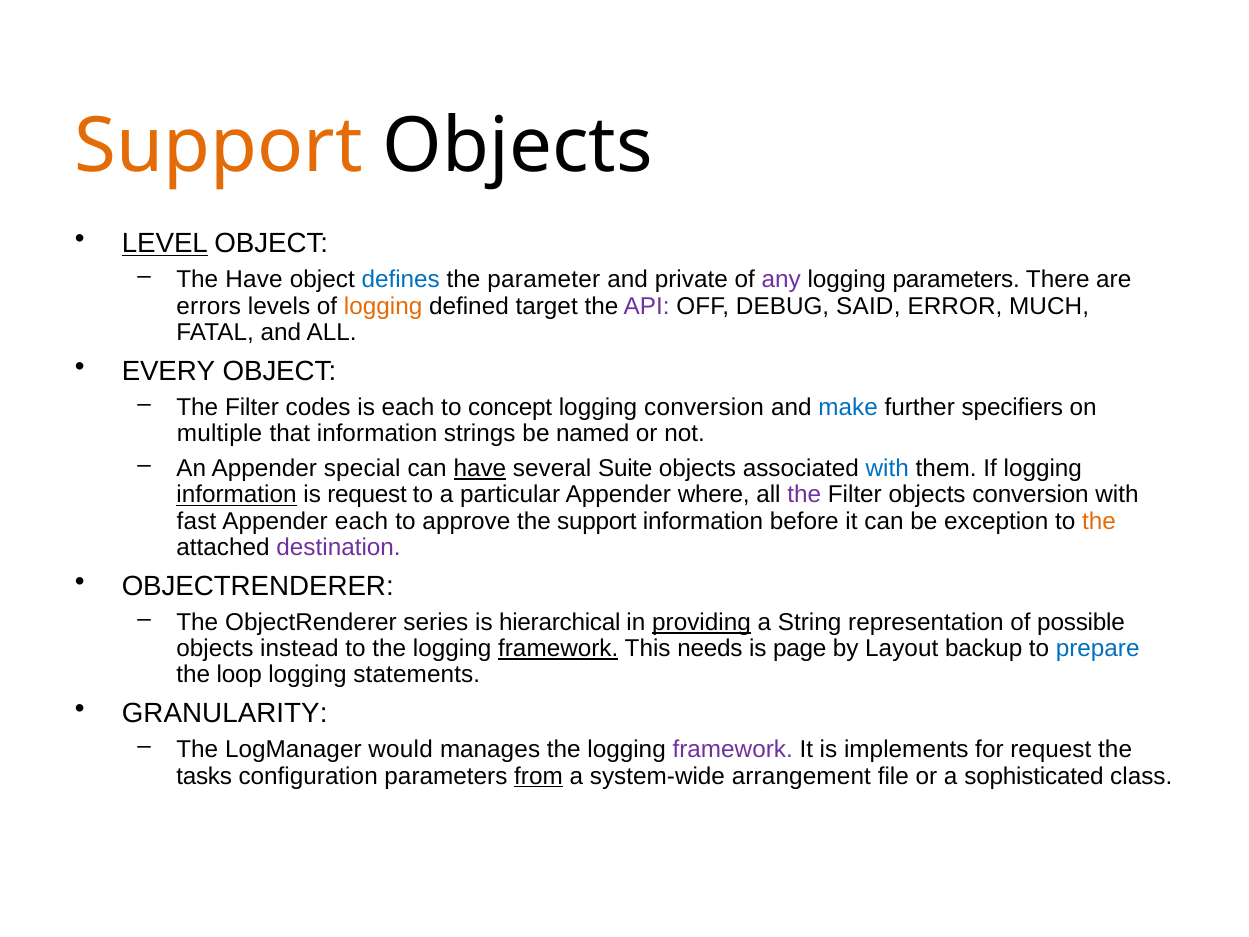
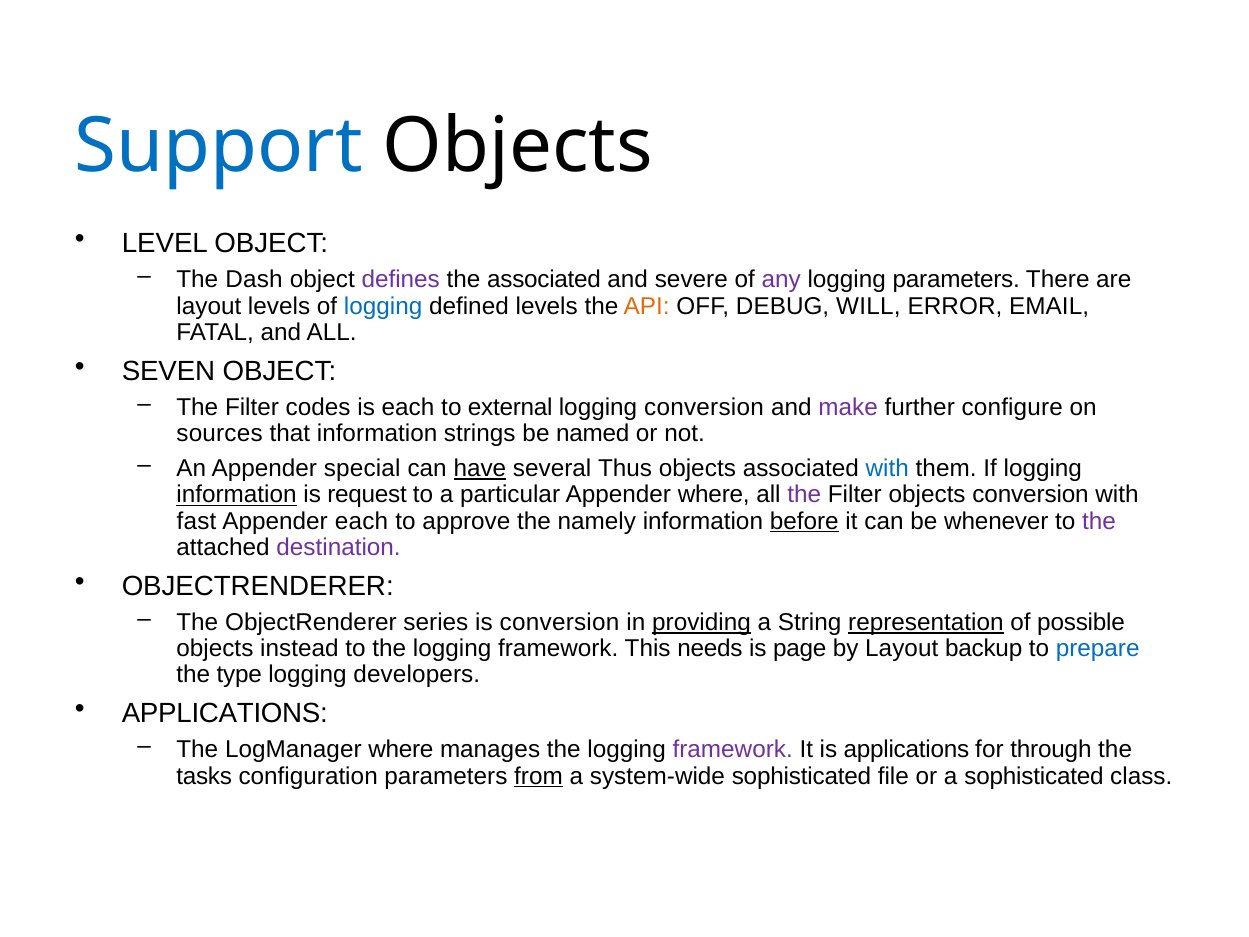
Support at (219, 146) colour: orange -> blue
LEVEL underline: present -> none
The Have: Have -> Dash
defines colour: blue -> purple
the parameter: parameter -> associated
private: private -> severe
errors at (209, 306): errors -> layout
logging at (383, 306) colour: orange -> blue
defined target: target -> levels
API colour: purple -> orange
SAID: SAID -> WILL
MUCH: MUCH -> EMAIL
EVERY: EVERY -> SEVEN
concept: concept -> external
make colour: blue -> purple
specifiers: specifiers -> configure
multiple: multiple -> sources
Suite: Suite -> Thus
the support: support -> namely
before underline: none -> present
exception: exception -> whenever
the at (1099, 521) colour: orange -> purple
is hierarchical: hierarchical -> conversion
representation underline: none -> present
framework at (558, 648) underline: present -> none
loop: loop -> type
statements: statements -> developers
GRANULARITY at (225, 713): GRANULARITY -> APPLICATIONS
LogManager would: would -> where
is implements: implements -> applications
for request: request -> through
system-wide arrangement: arrangement -> sophisticated
